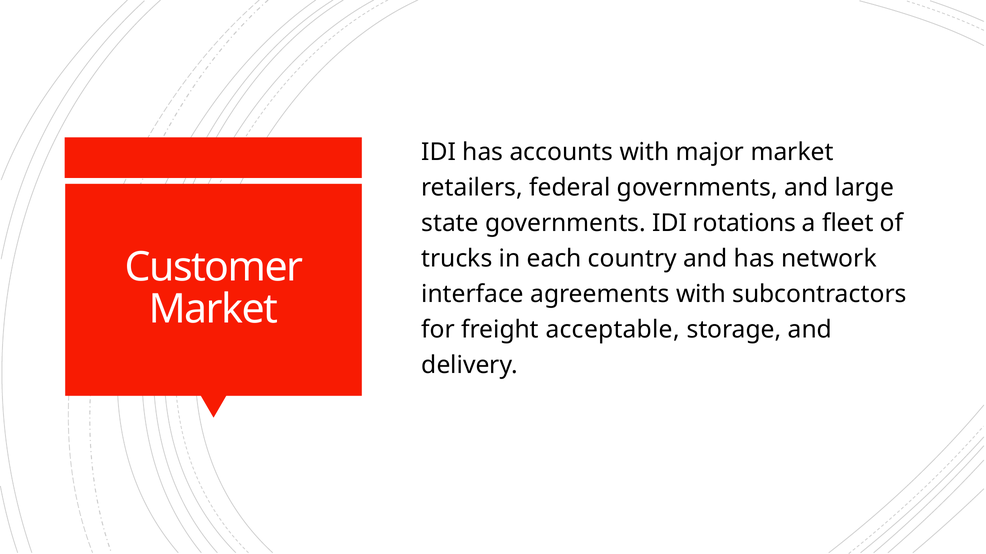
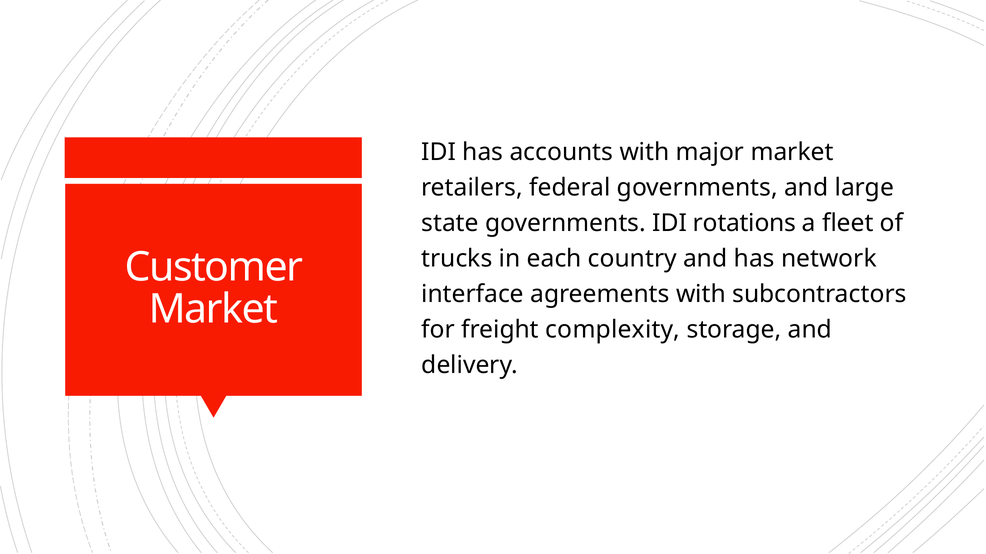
acceptable: acceptable -> complexity
